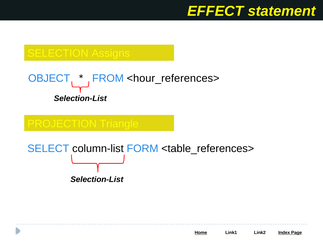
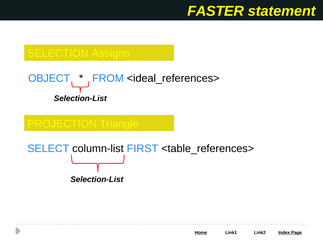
EFFECT: EFFECT -> FASTER
<hour_references>: <hour_references> -> <ideal_references>
FORM: FORM -> FIRST
